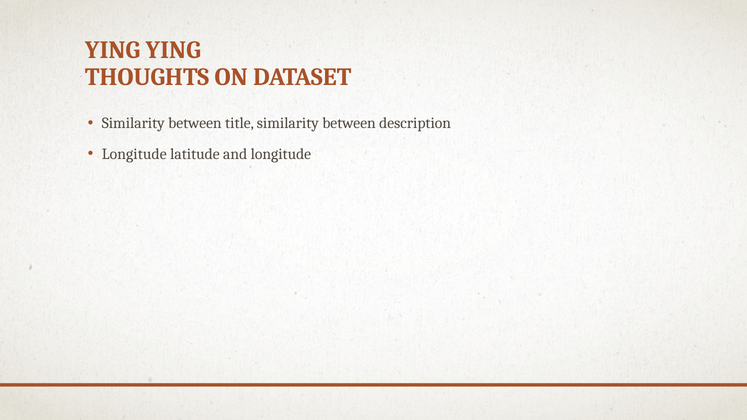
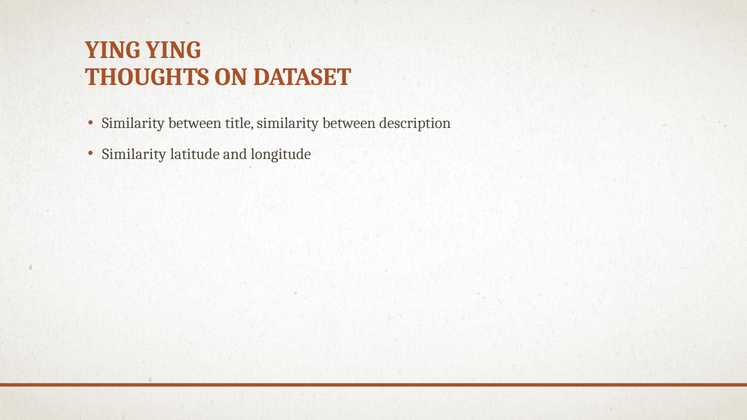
Longitude at (134, 154): Longitude -> Similarity
